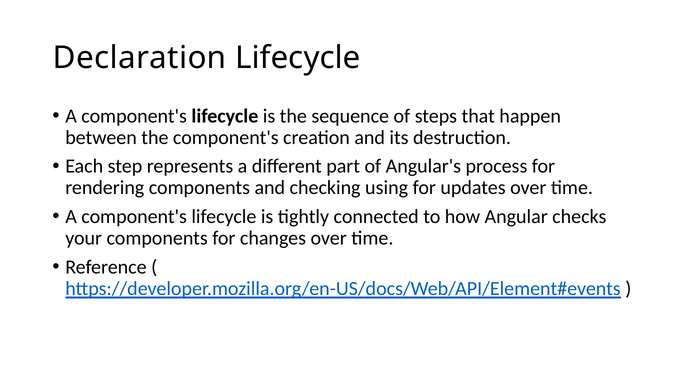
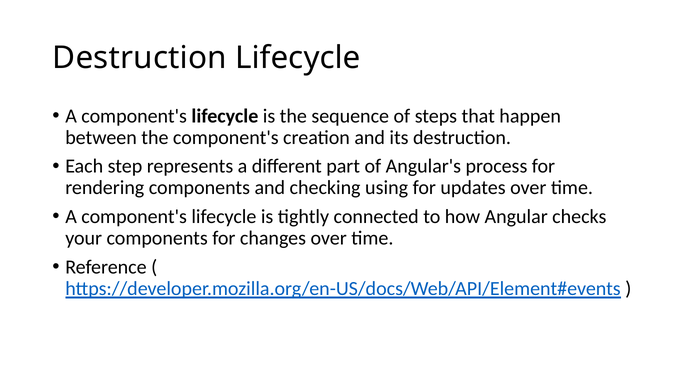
Declaration at (140, 58): Declaration -> Destruction
